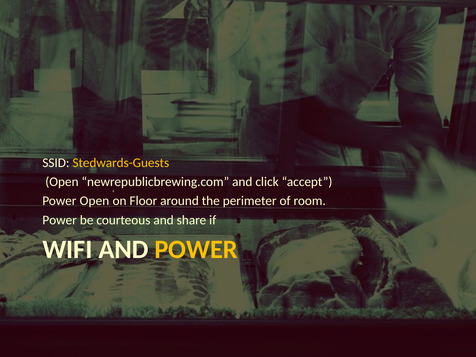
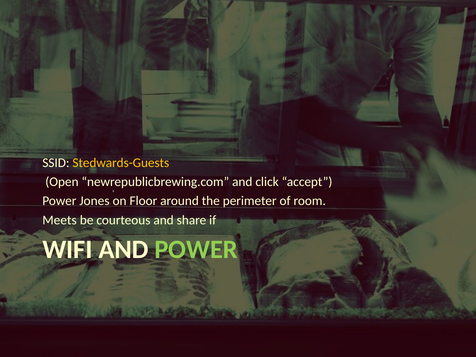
Power Open: Open -> Jones
Power at (60, 220): Power -> Meets
POWER at (196, 249) colour: yellow -> light green
